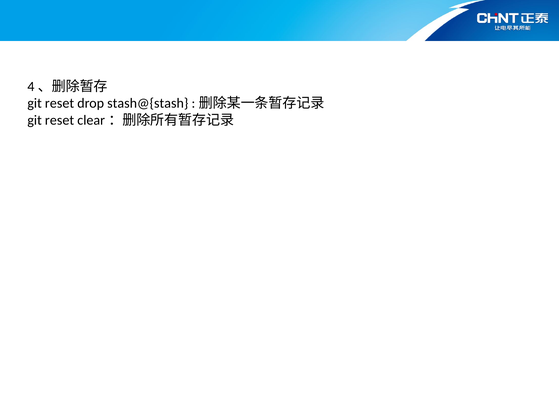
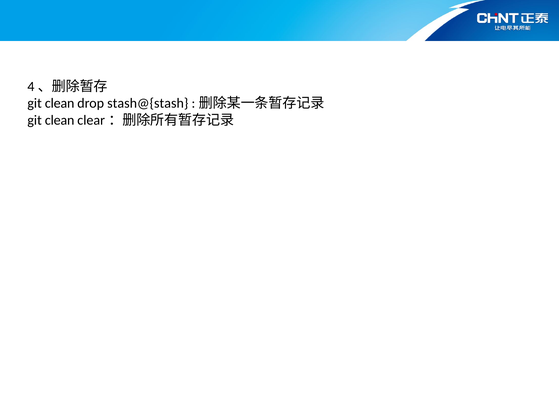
reset at (60, 103): reset -> clean
reset at (60, 120): reset -> clean
